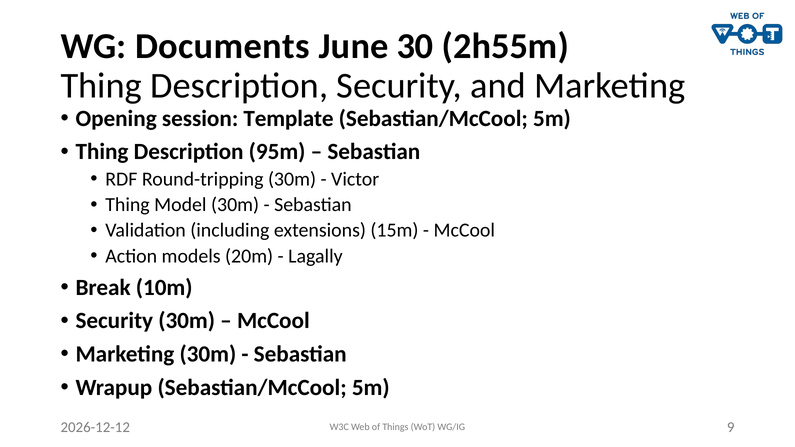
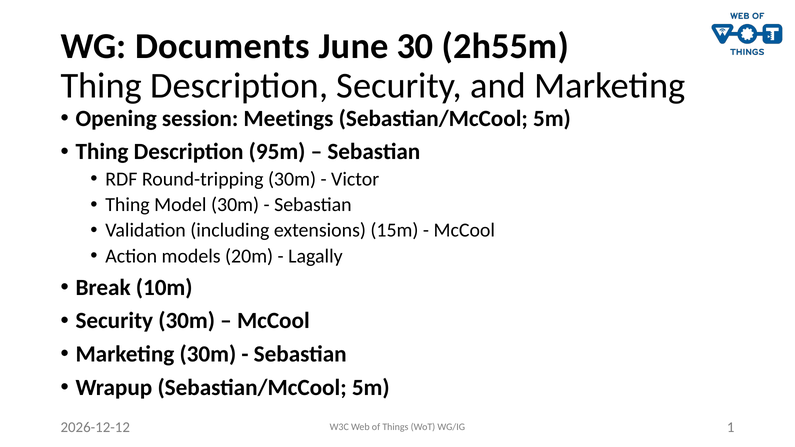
Template: Template -> Meetings
9: 9 -> 1
